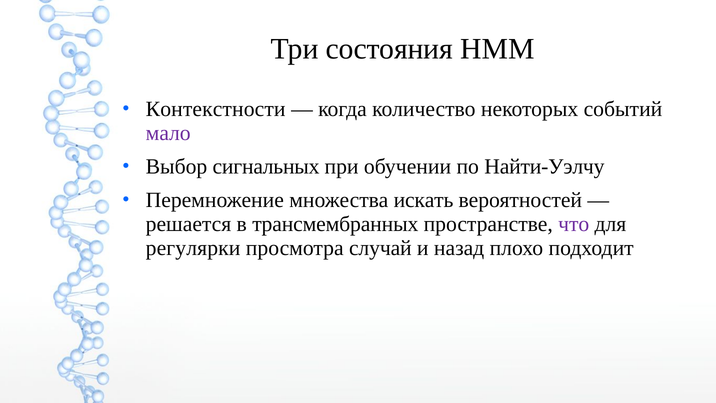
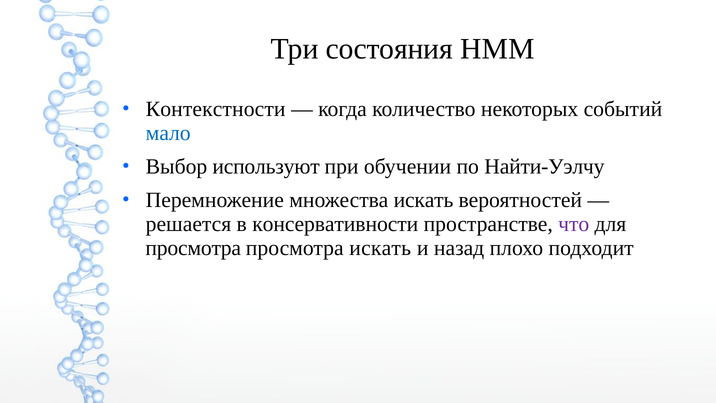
мало colour: purple -> blue
сигнальных: сигнальных -> используют
трансмембранных: трансмембранных -> консервативности
регулярки at (193, 248): регулярки -> просмотра
просмотра случай: случай -> искать
